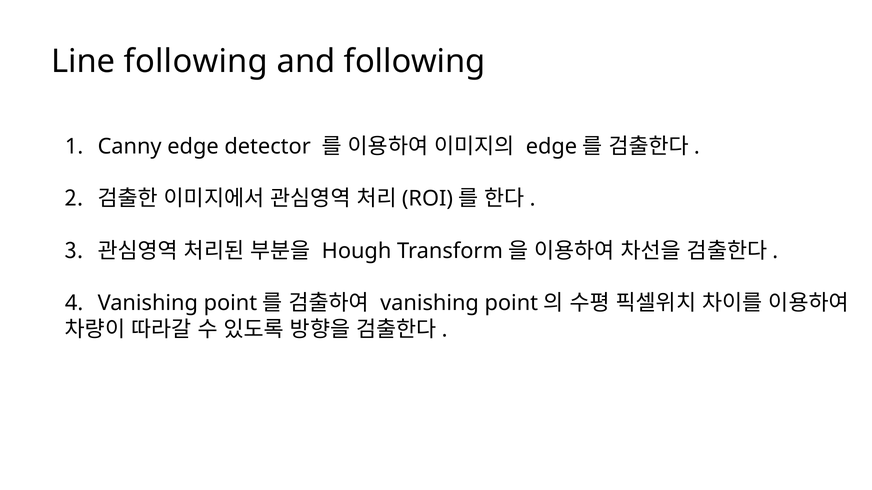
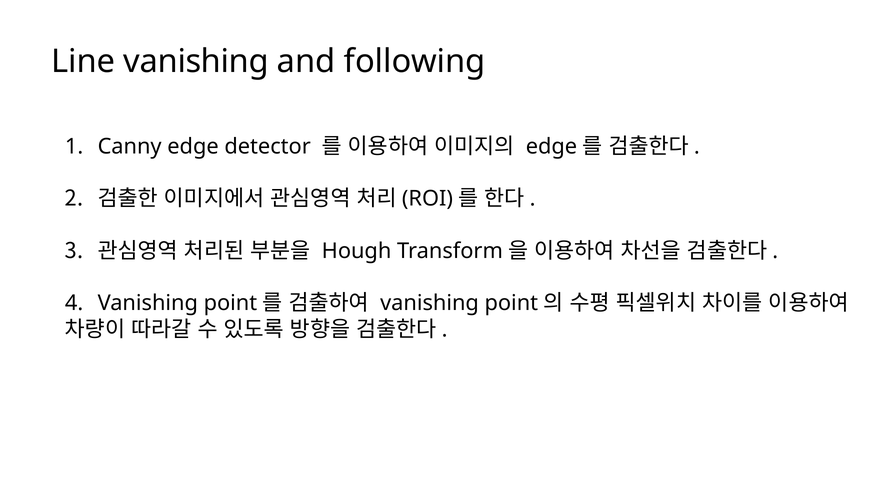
Line following: following -> vanishing
